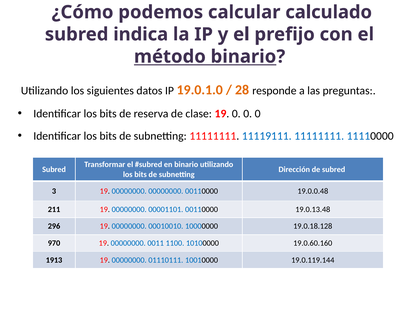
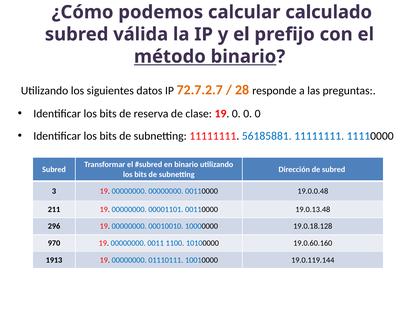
indica: indica -> válida
19.0.1.0: 19.0.1.0 -> 72.7.2.7
11119111: 11119111 -> 56185881
